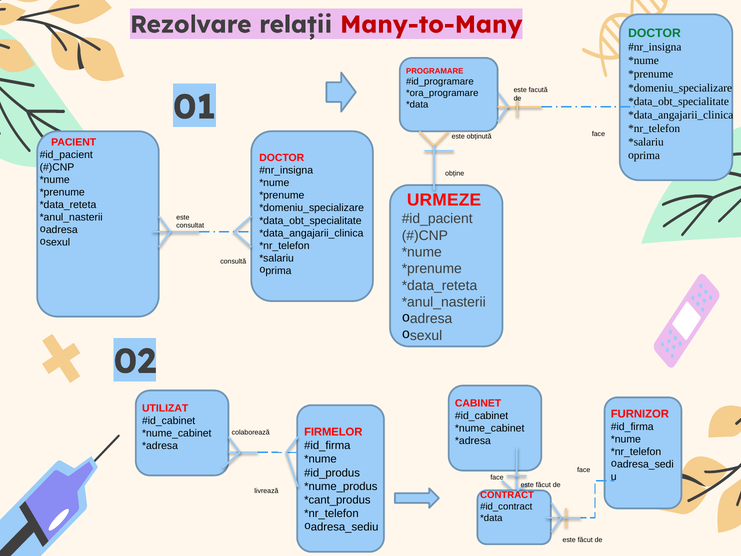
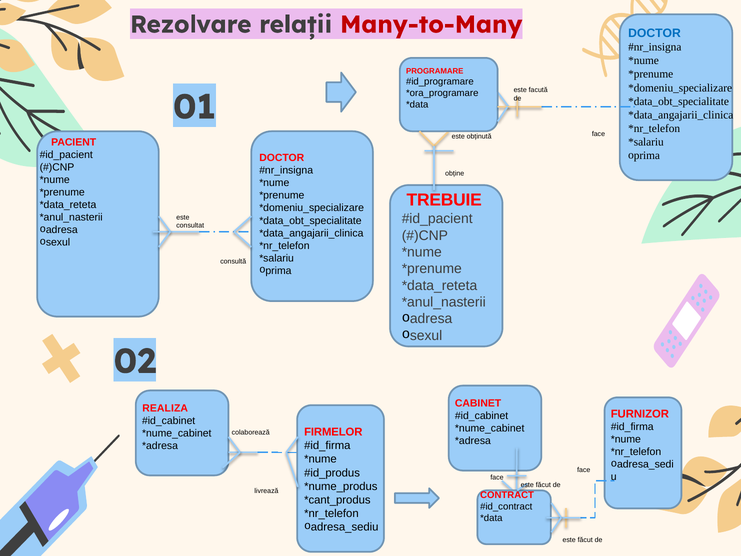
DOCTOR at (654, 33) colour: green -> blue
URMEZE: URMEZE -> TREBUIE
UTILIZAT: UTILIZAT -> REALIZA
